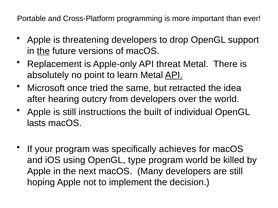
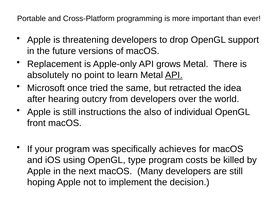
the at (43, 51) underline: present -> none
threat: threat -> grows
built: built -> also
lasts: lasts -> front
program world: world -> costs
